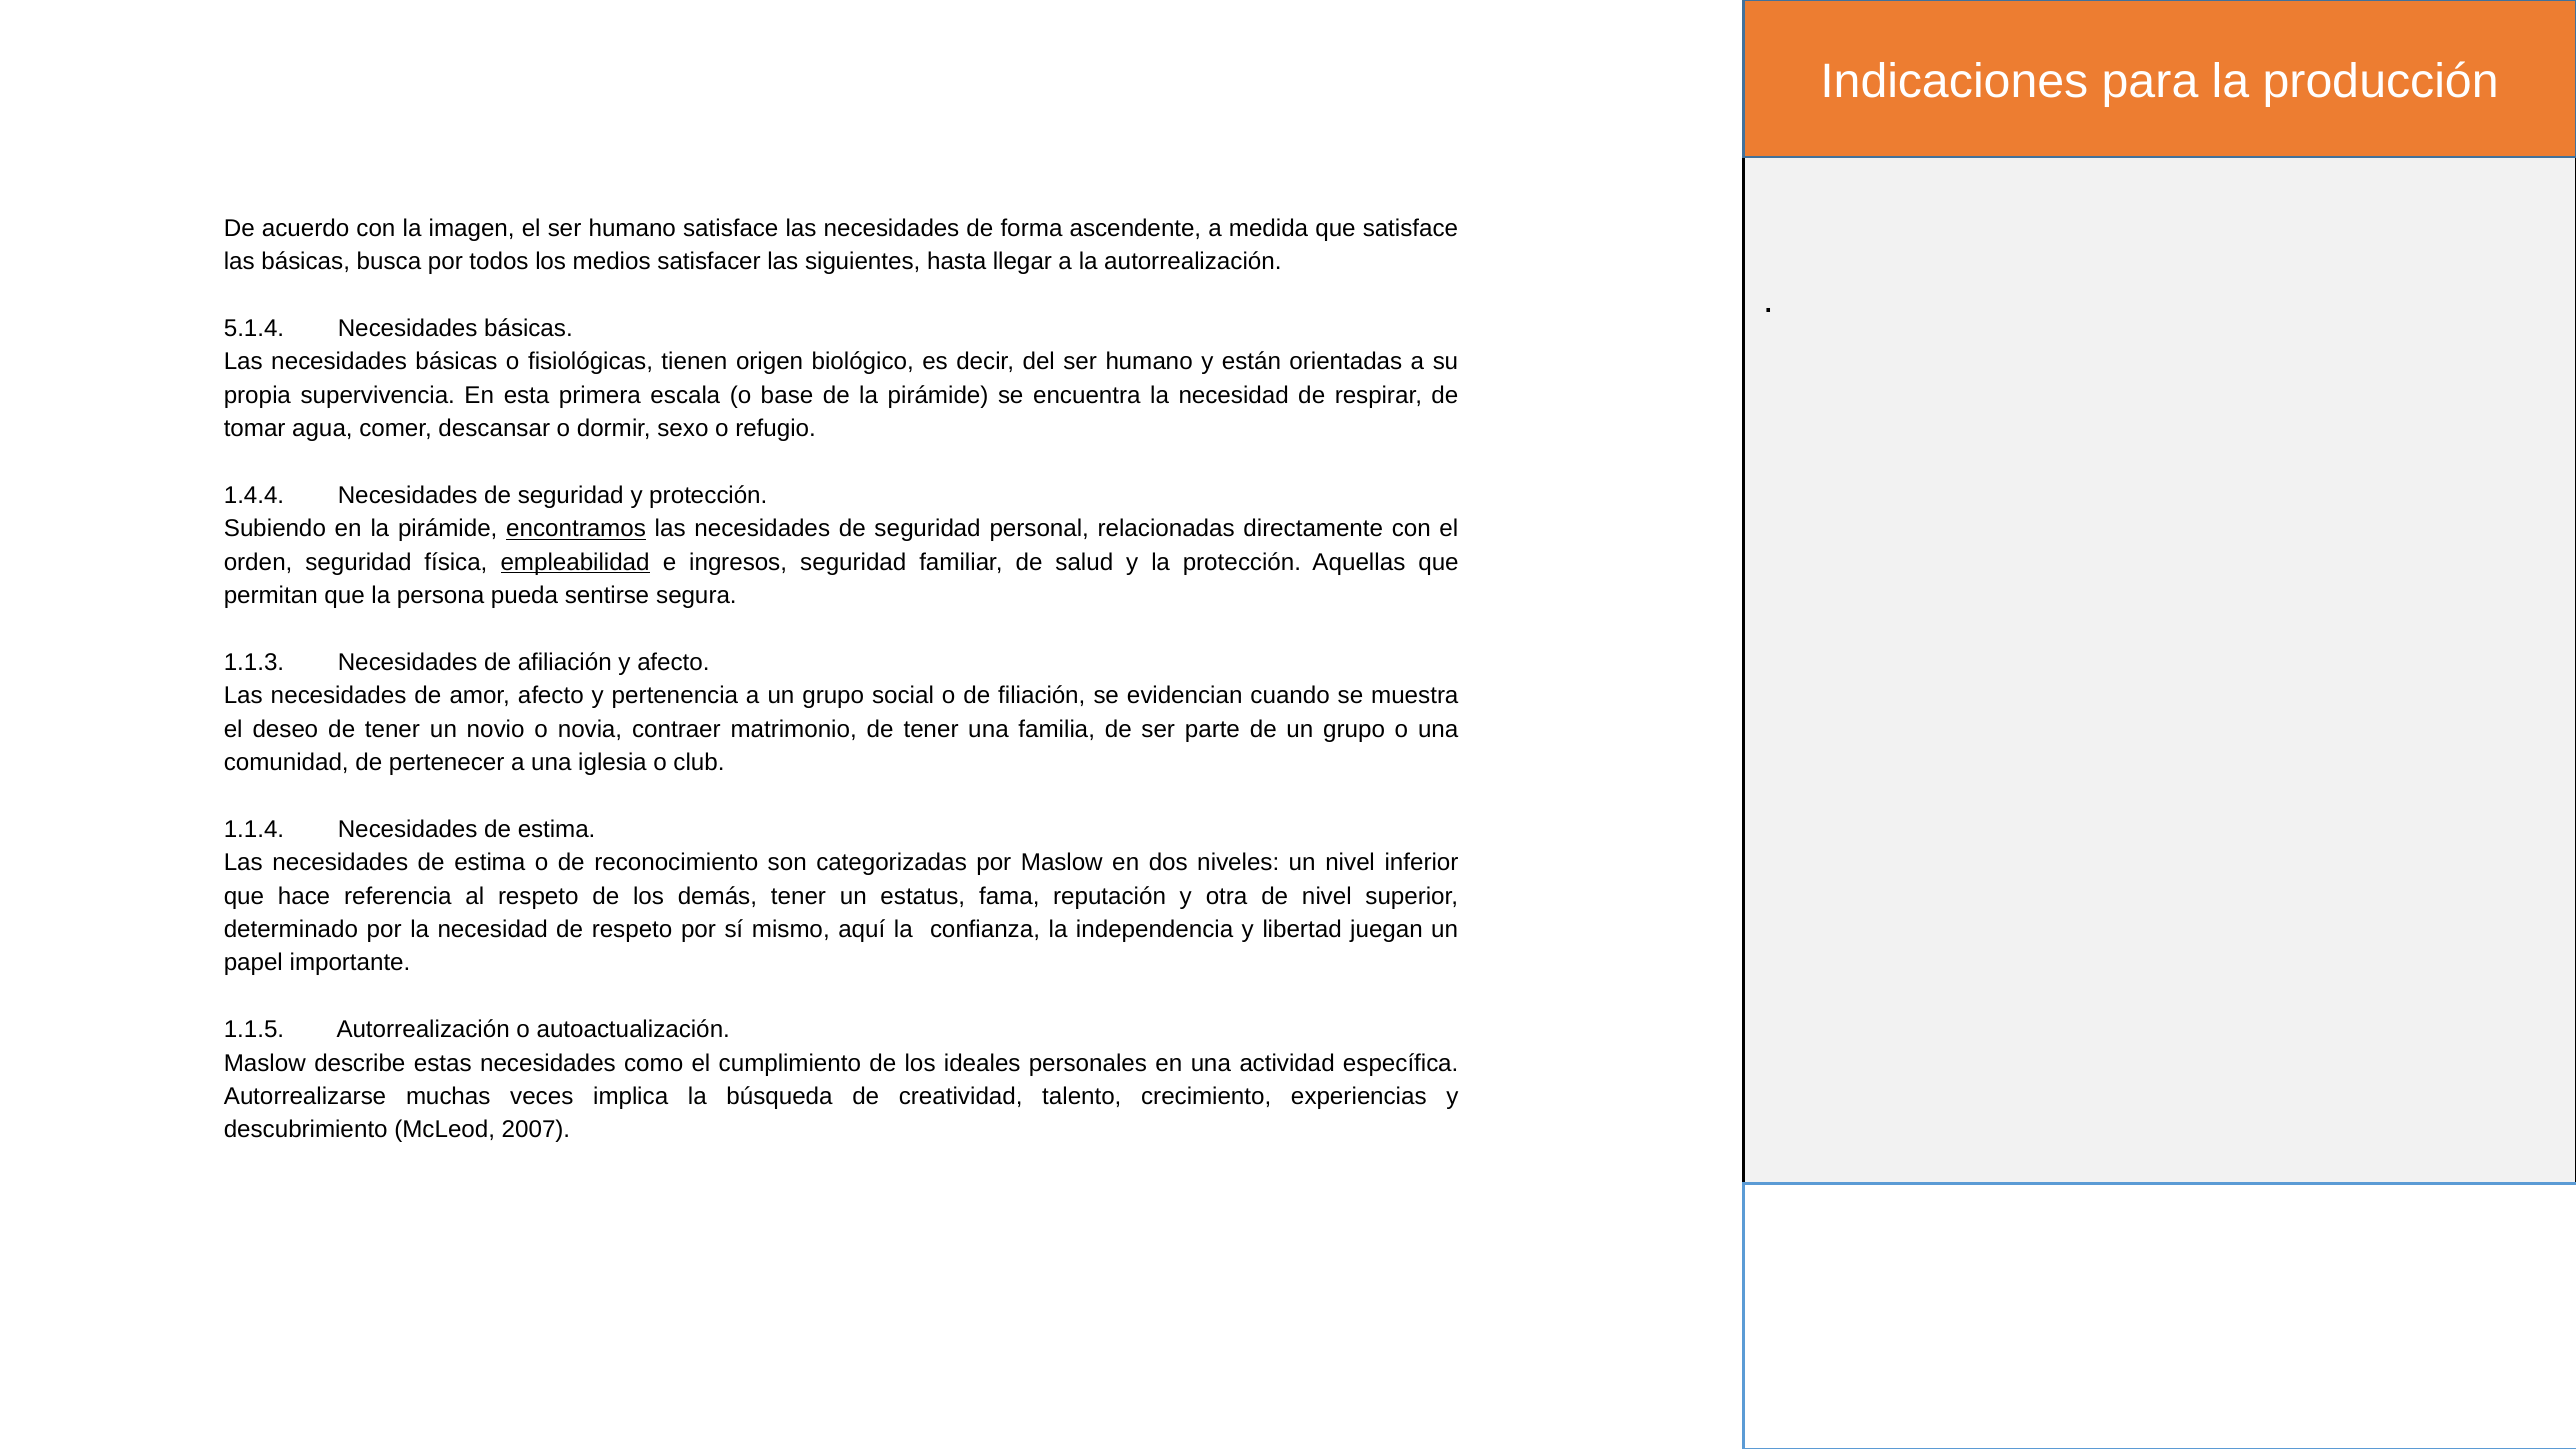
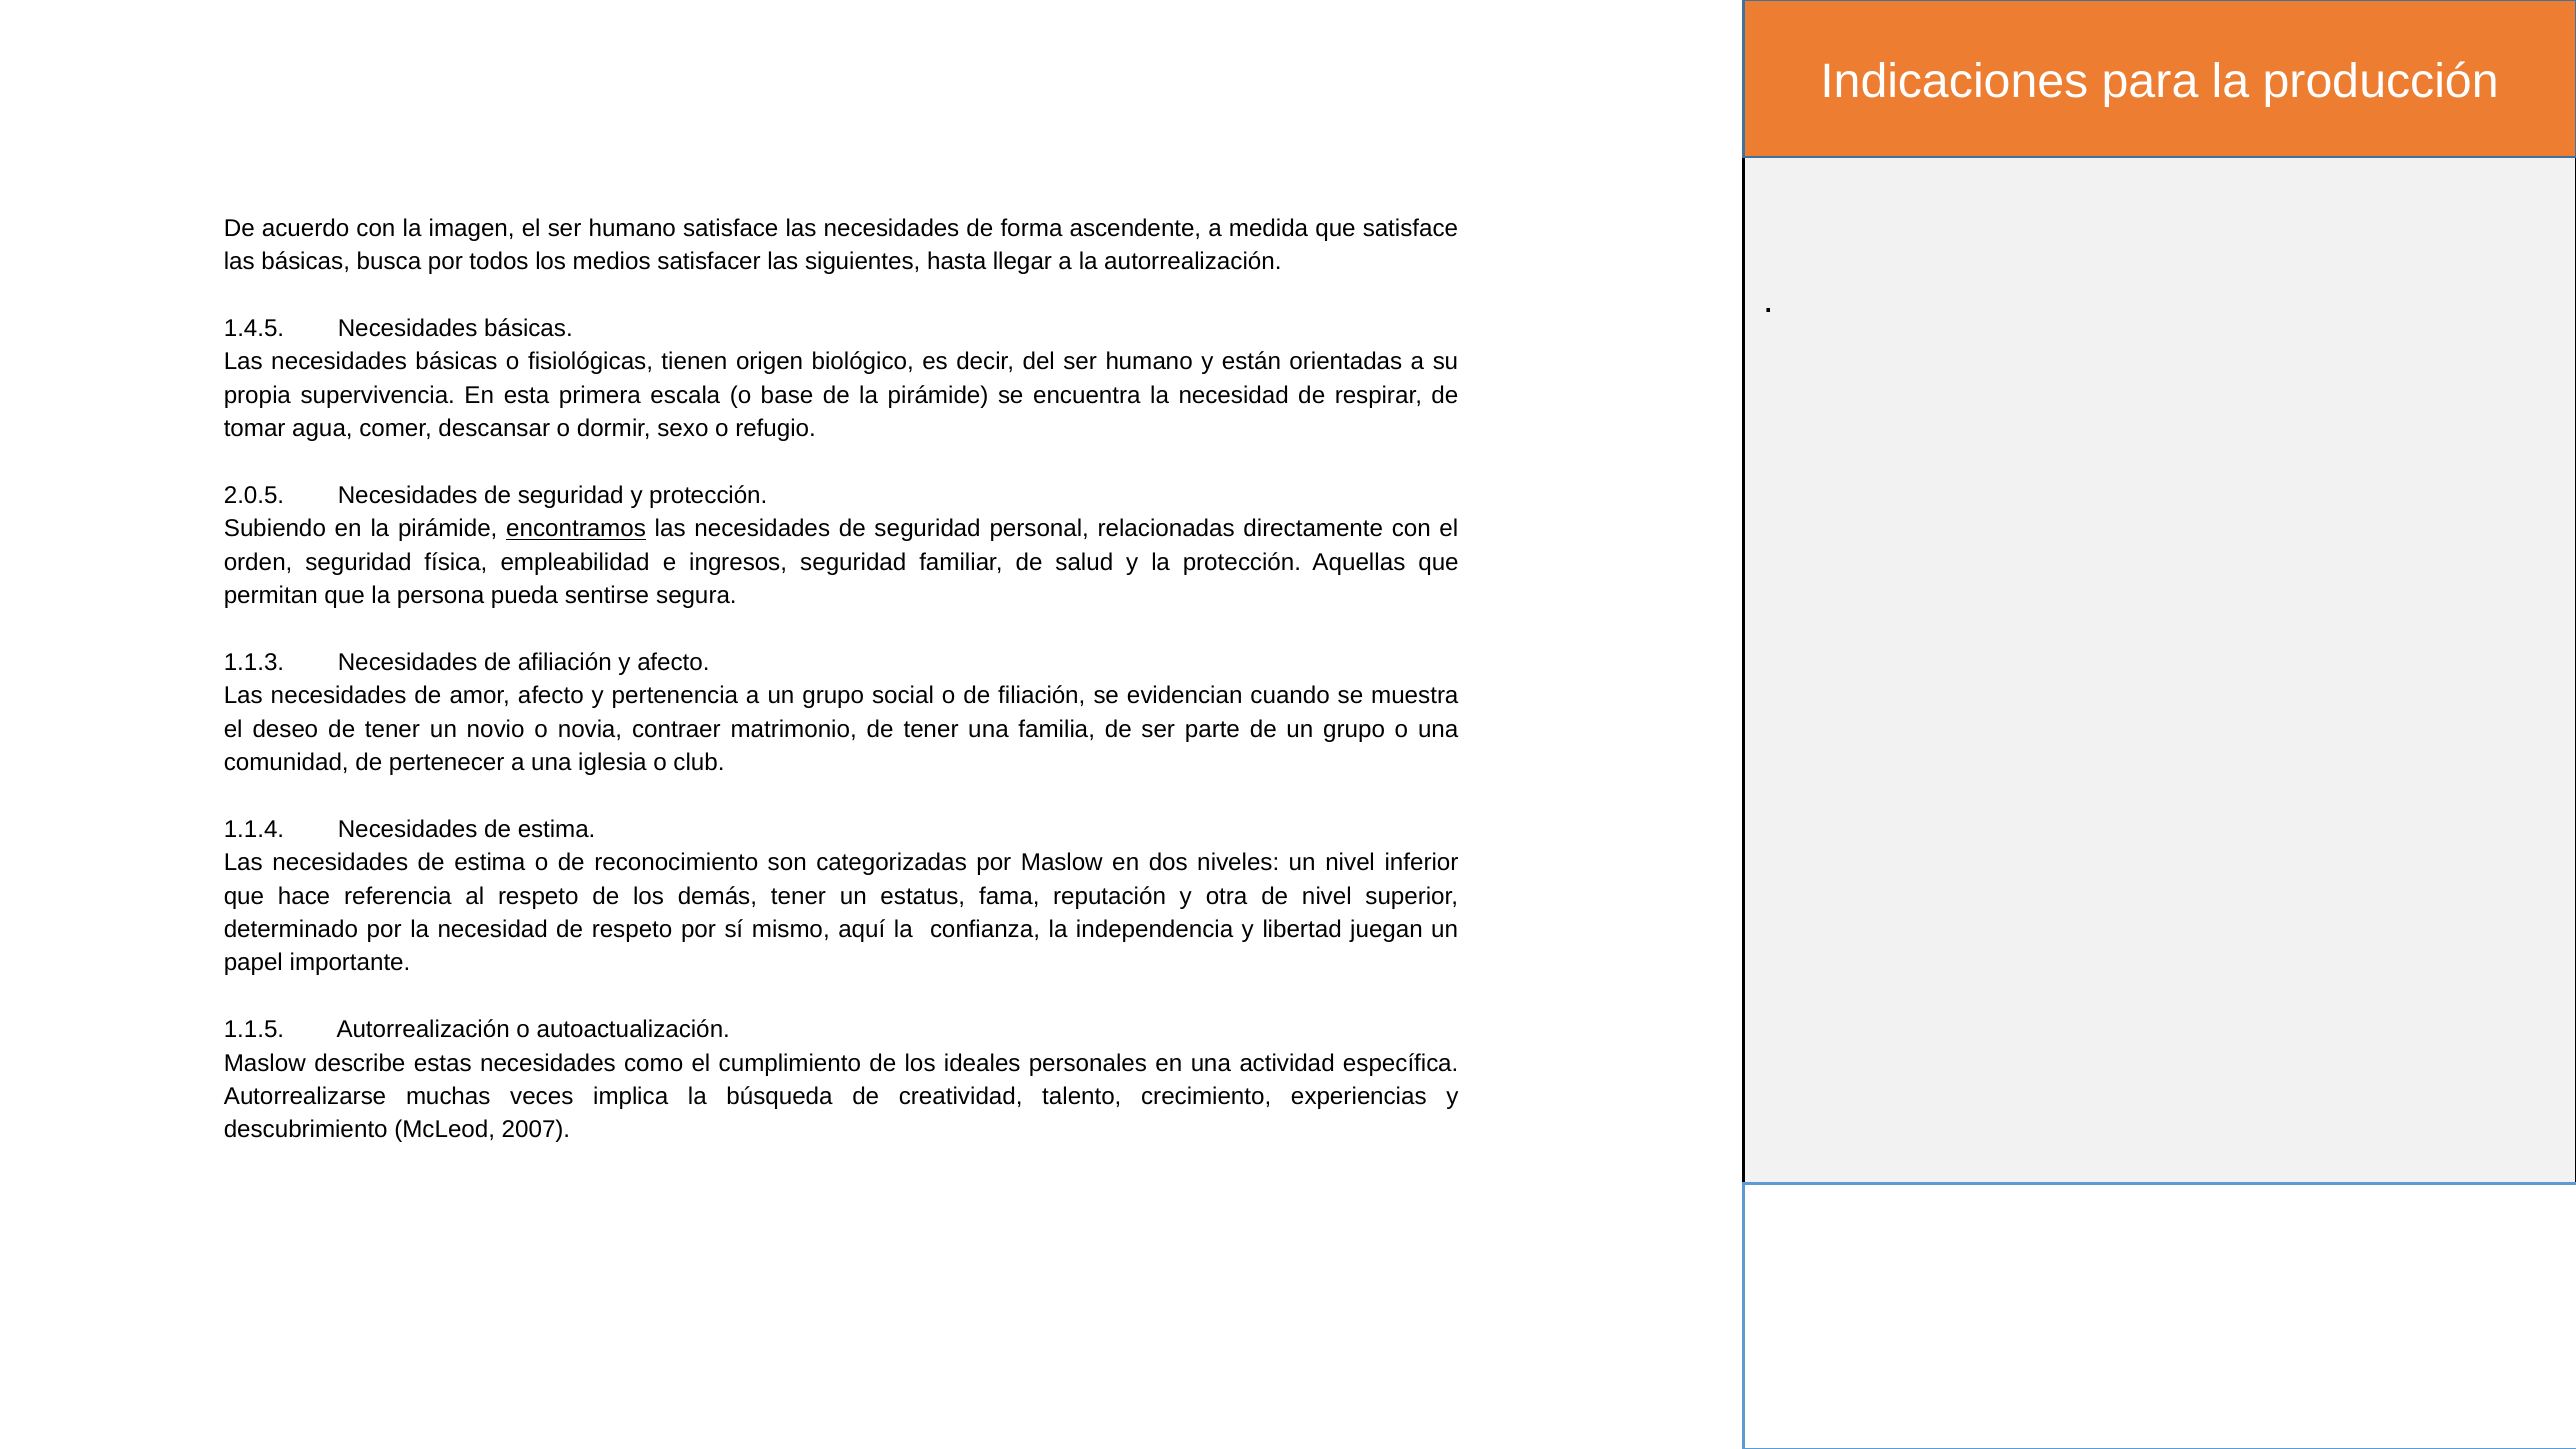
5.1.4: 5.1.4 -> 1.4.5
1.4.4: 1.4.4 -> 2.0.5
empleabilidad underline: present -> none
